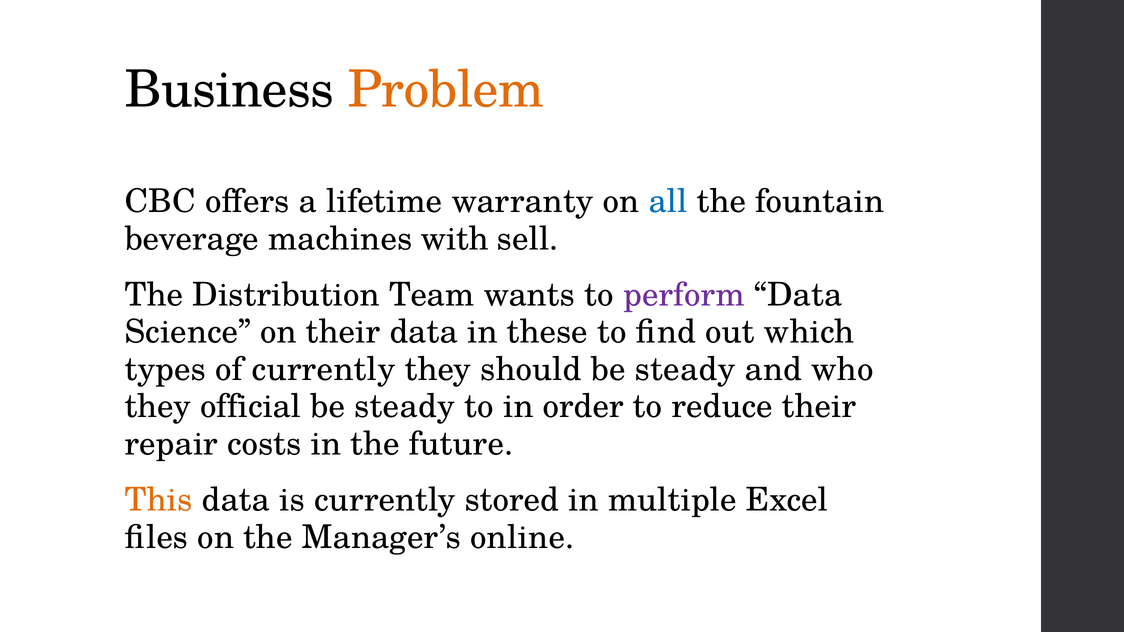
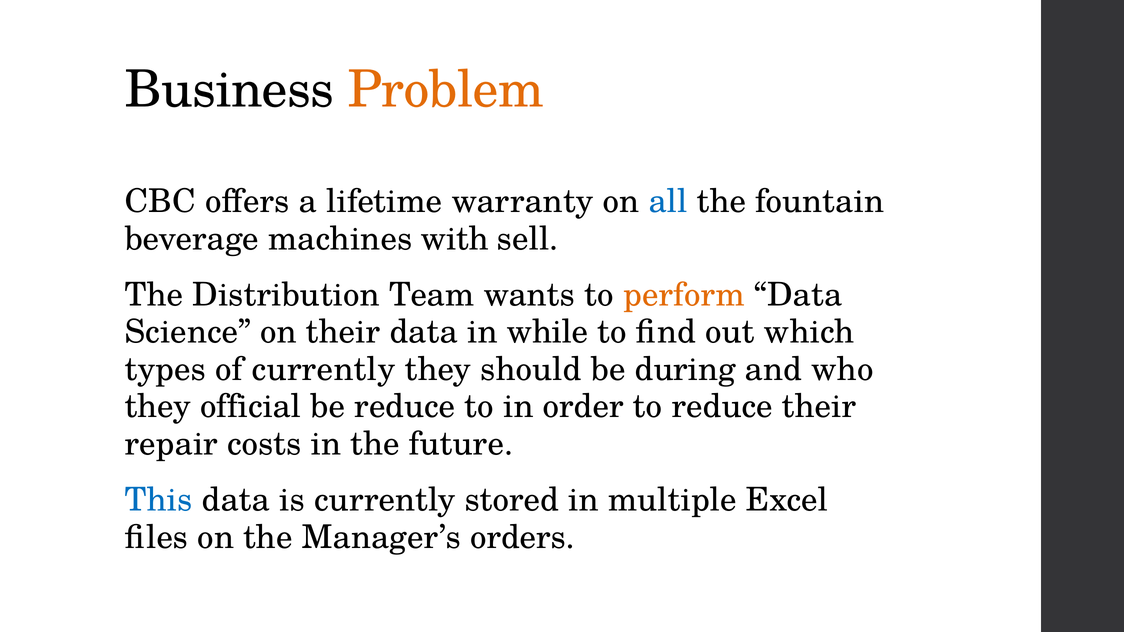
perform colour: purple -> orange
these: these -> while
should be steady: steady -> during
steady at (405, 407): steady -> reduce
This colour: orange -> blue
online: online -> orders
